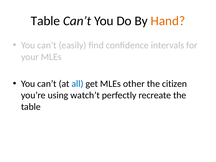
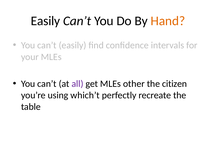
Table at (45, 21): Table -> Easily
all colour: blue -> purple
watch’t: watch’t -> which’t
